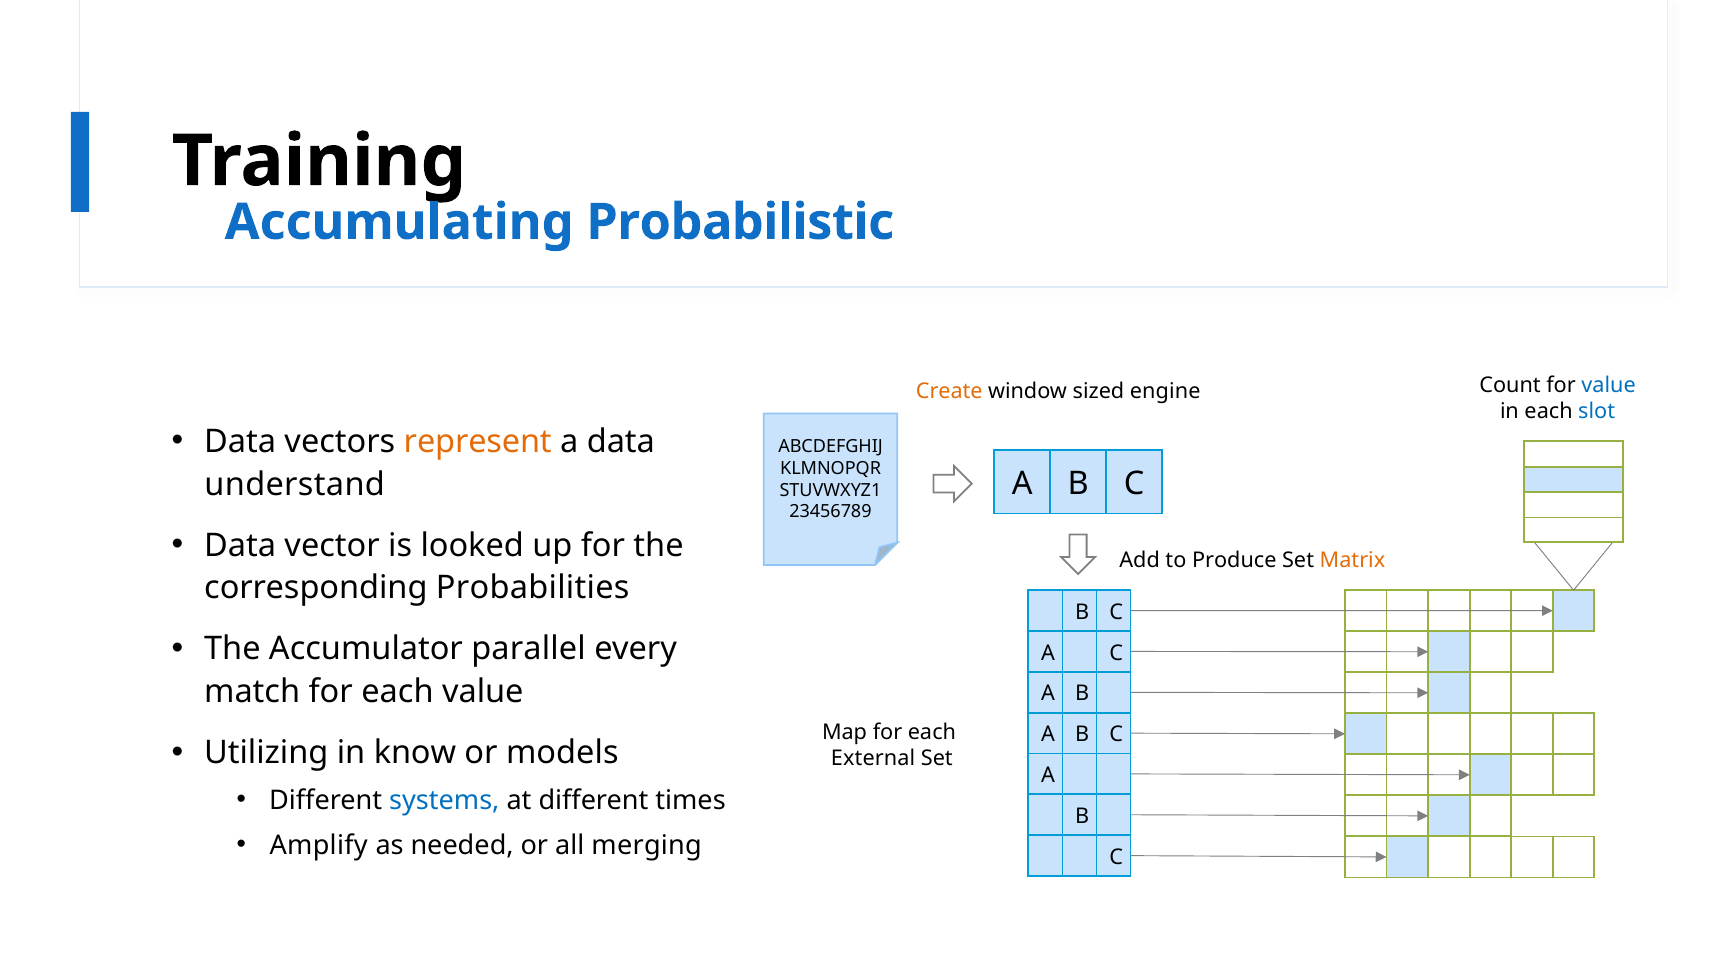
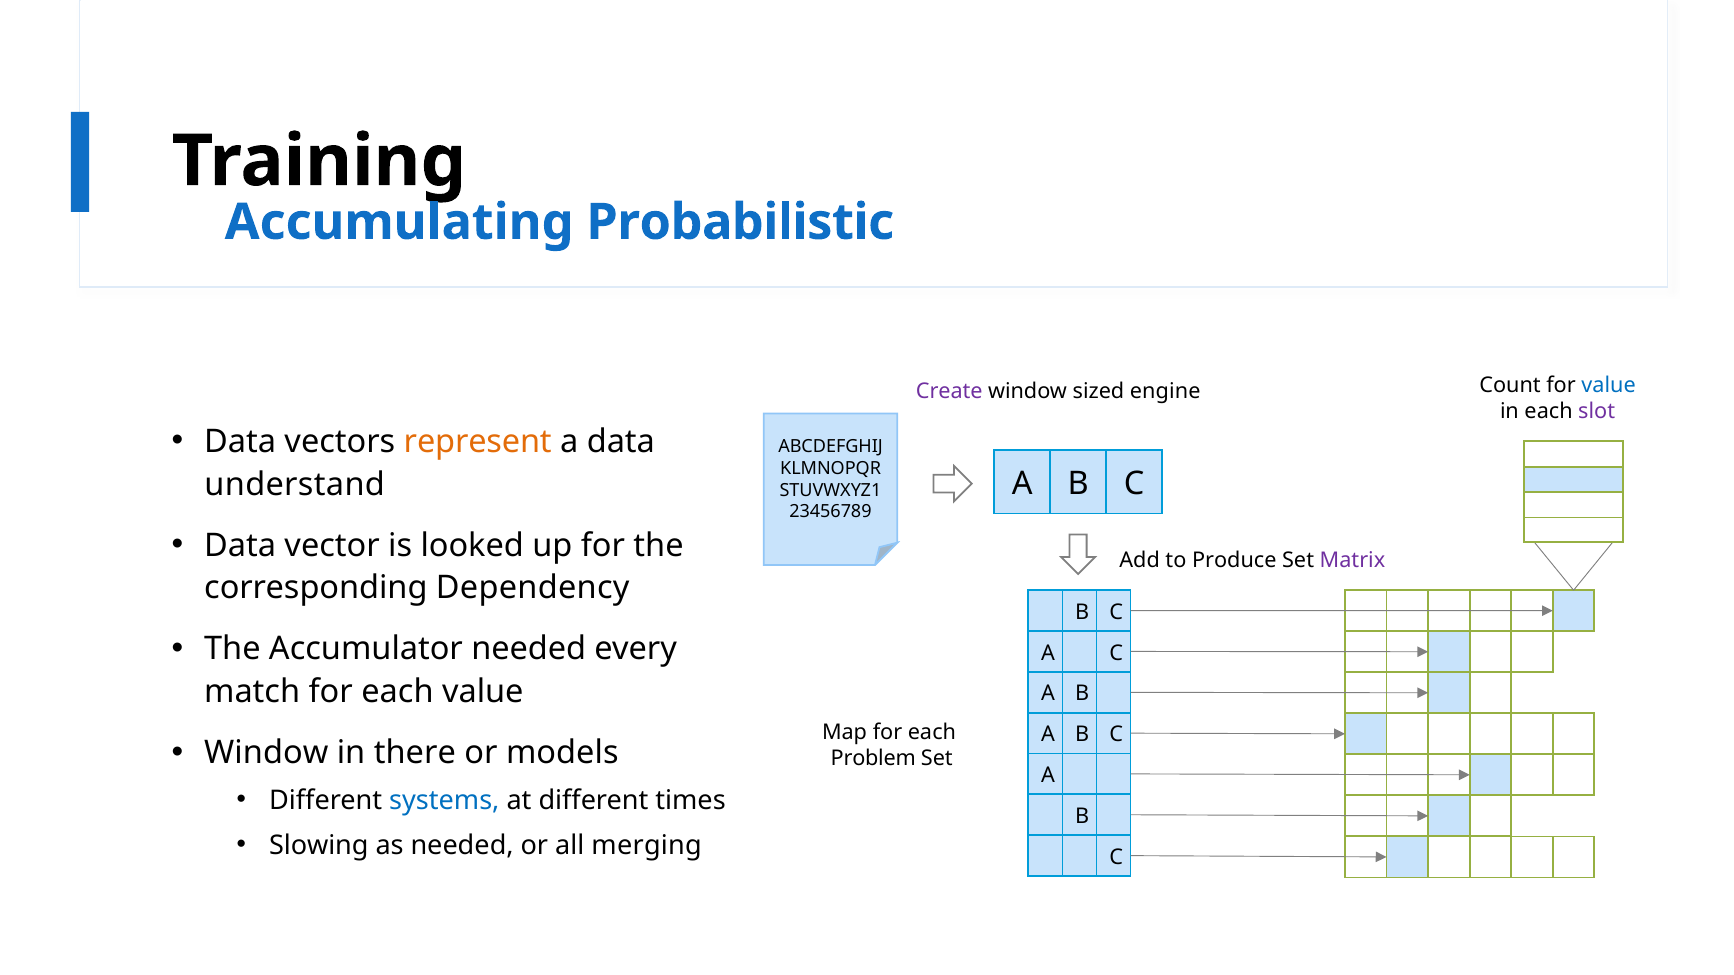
Create colour: orange -> purple
slot colour: blue -> purple
Matrix colour: orange -> purple
Probabilities: Probabilities -> Dependency
Accumulator parallel: parallel -> needed
Utilizing at (266, 753): Utilizing -> Window
know: know -> there
External: External -> Problem
Amplify: Amplify -> Slowing
